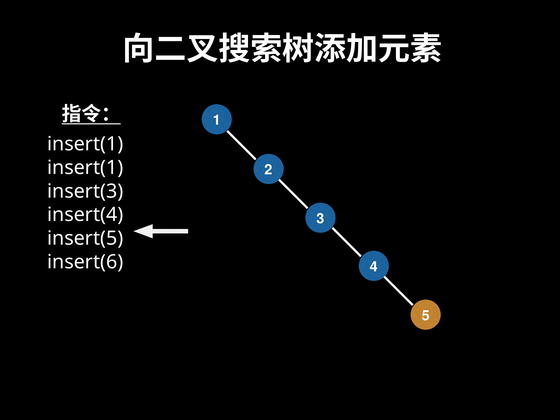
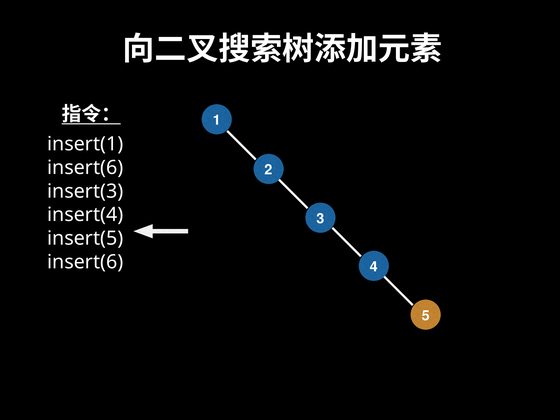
insert(1 at (85, 168): insert(1 -> insert(6
